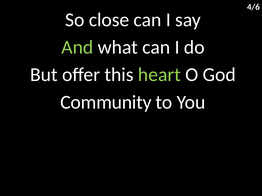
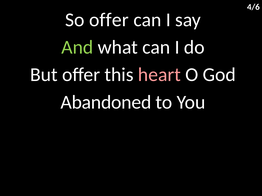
So close: close -> offer
heart colour: light green -> pink
Community: Community -> Abandoned
